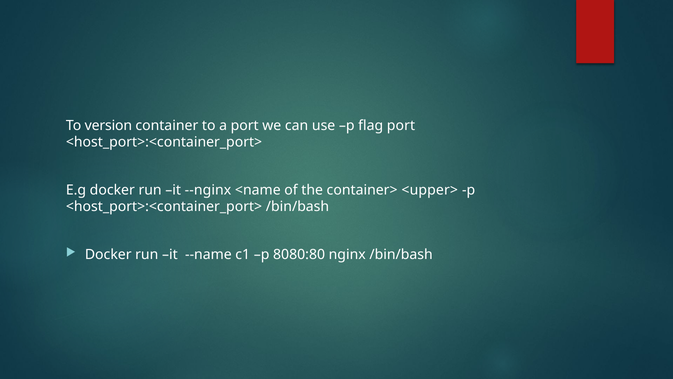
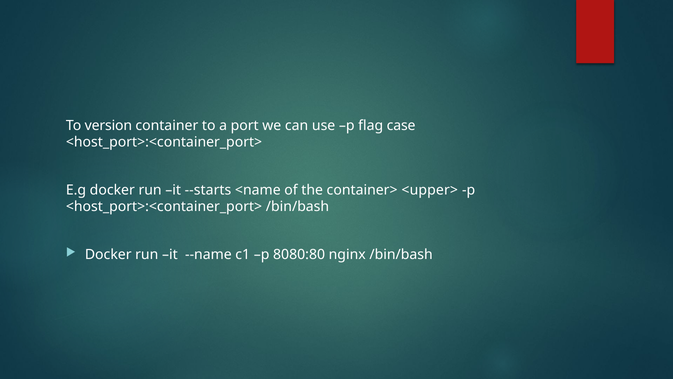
flag port: port -> case
--nginx: --nginx -> --starts
